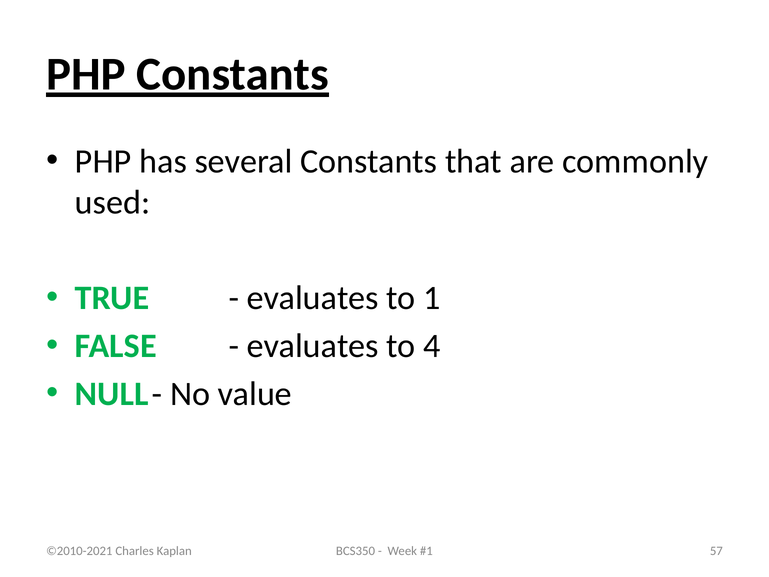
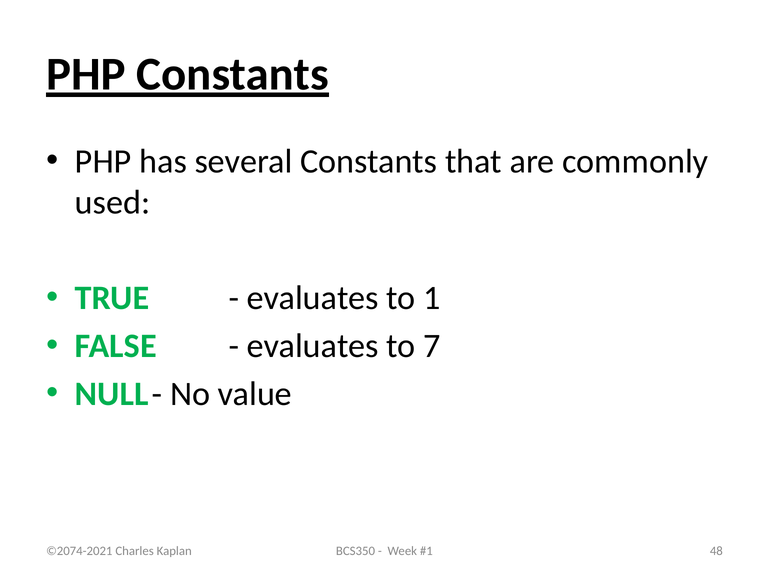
4: 4 -> 7
57: 57 -> 48
©2010-2021: ©2010-2021 -> ©2074-2021
